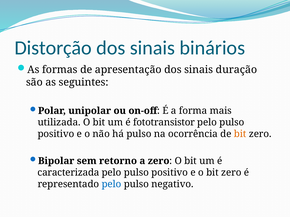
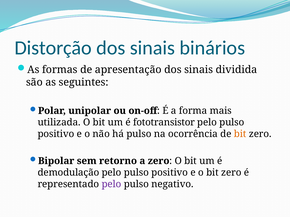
duração: duração -> dividida
caracterizada: caracterizada -> demodulação
pelo at (111, 184) colour: blue -> purple
